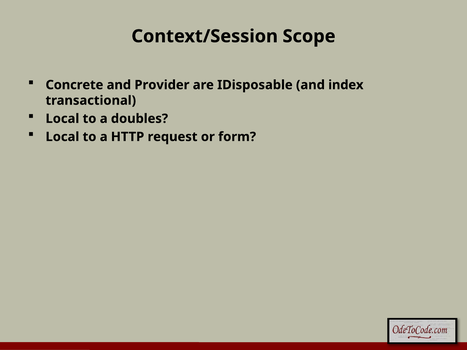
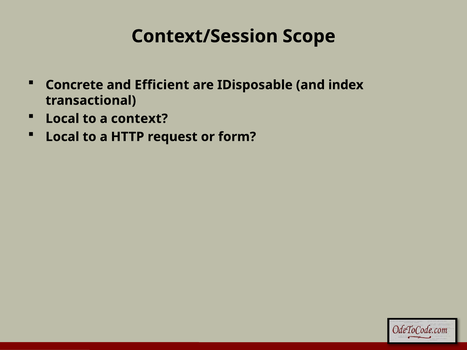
Provider: Provider -> Efficient
doubles: doubles -> context
